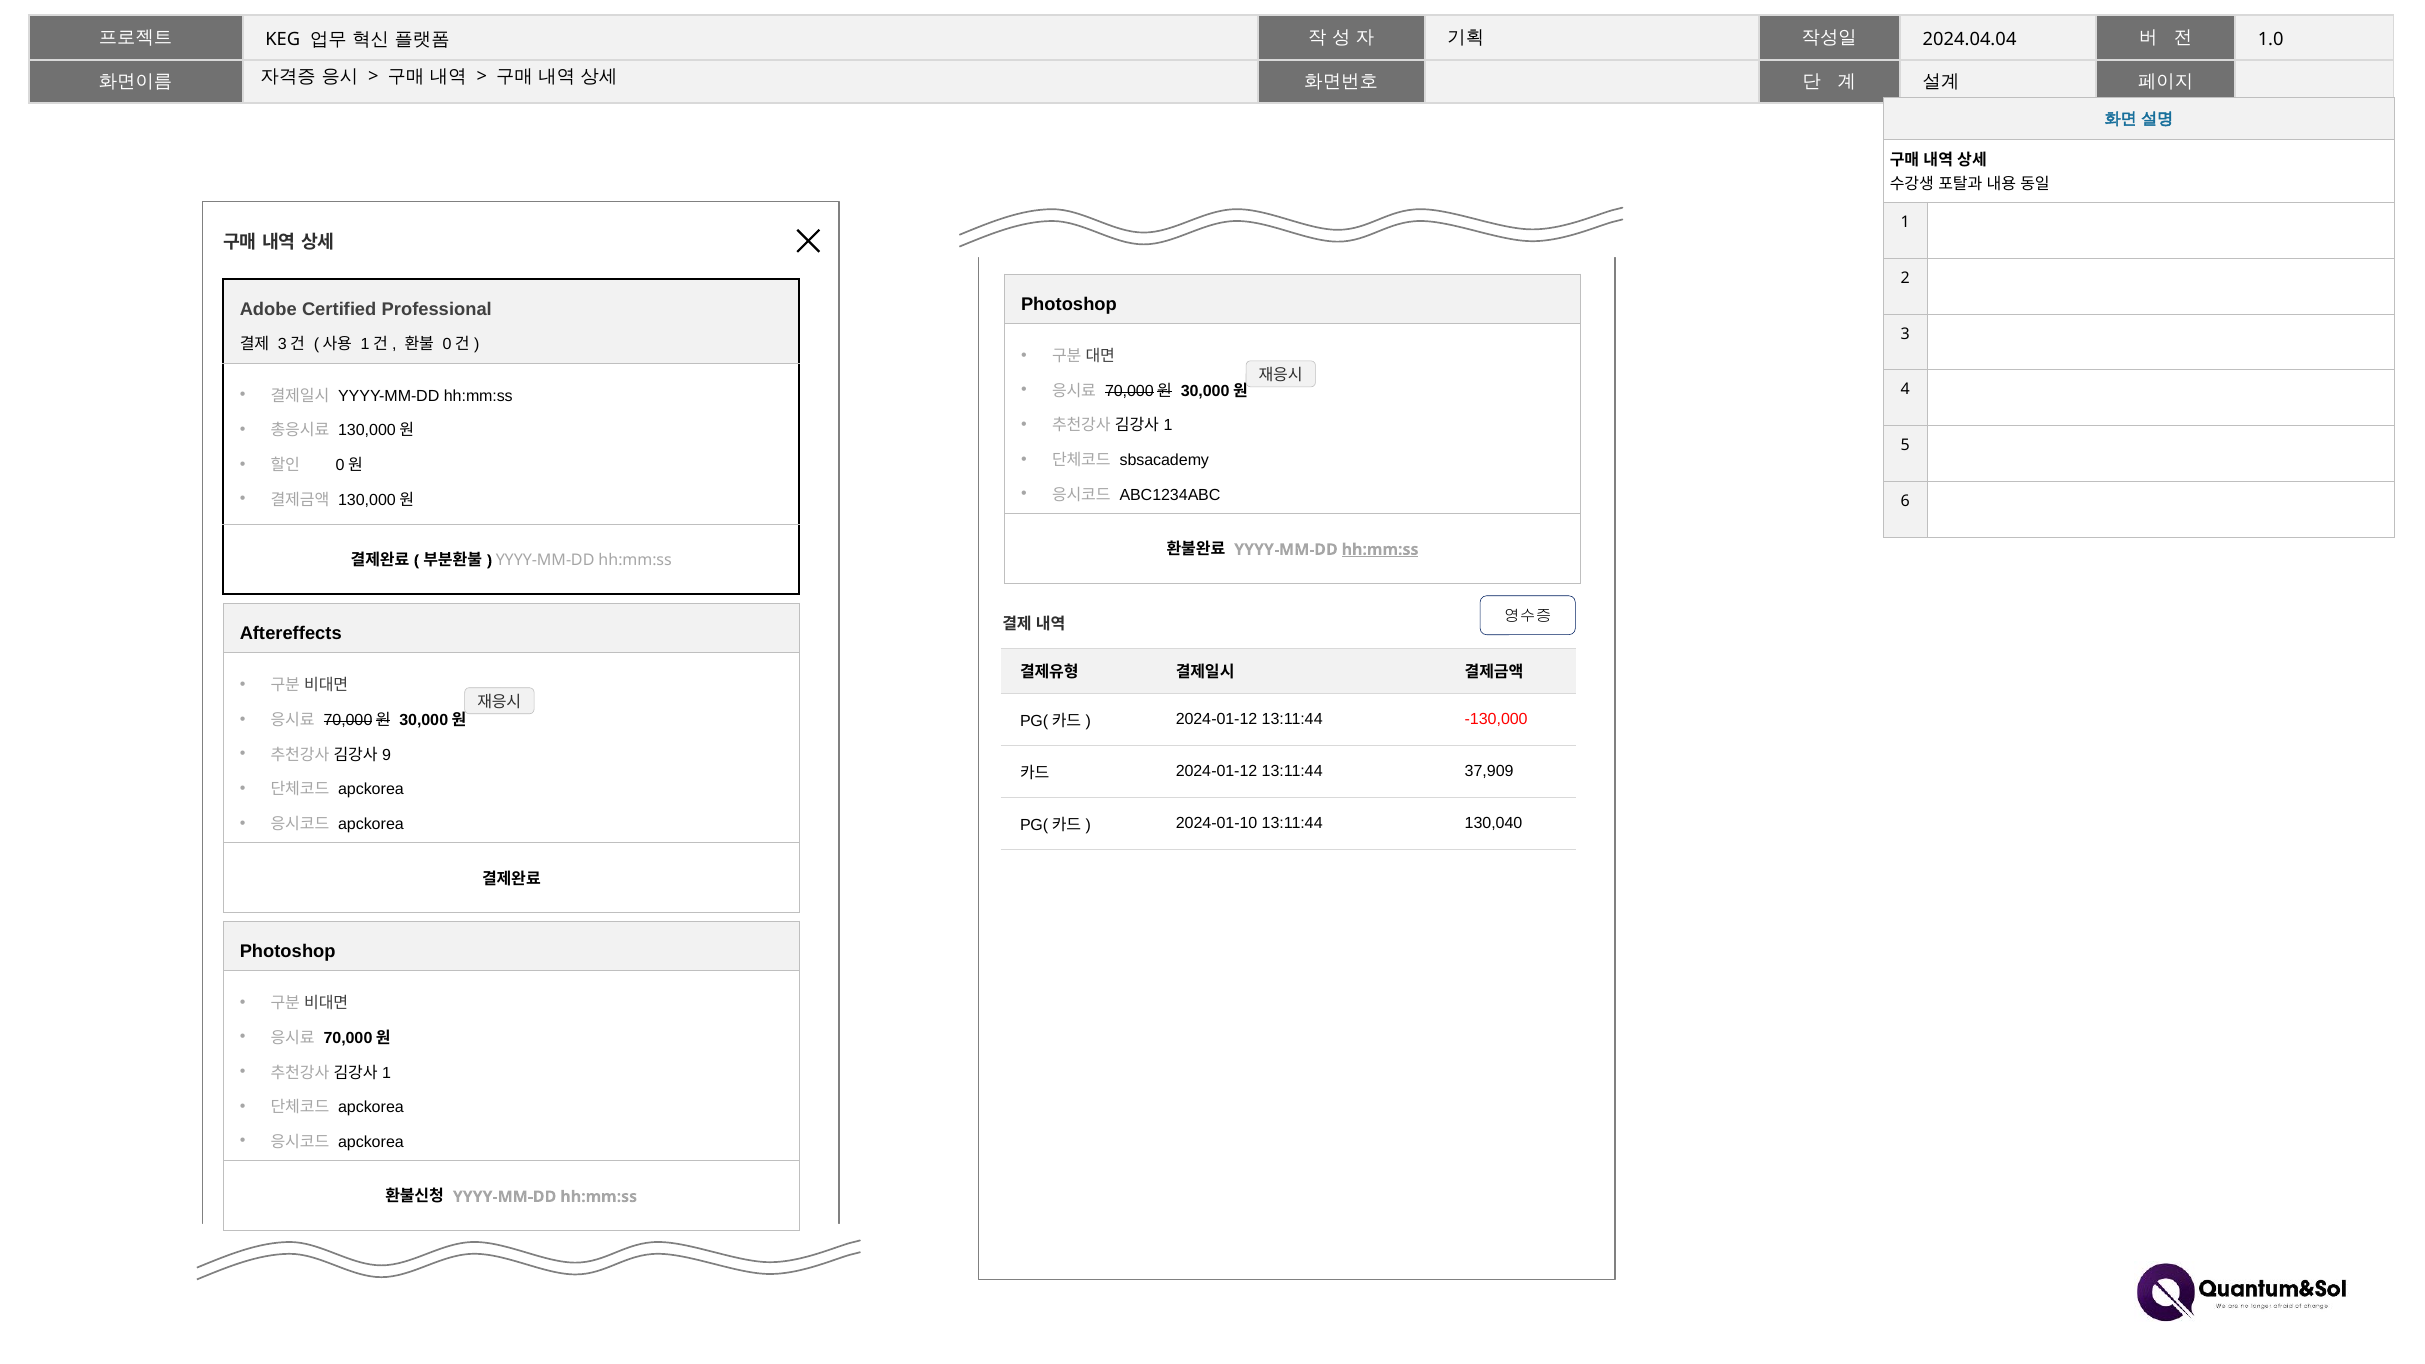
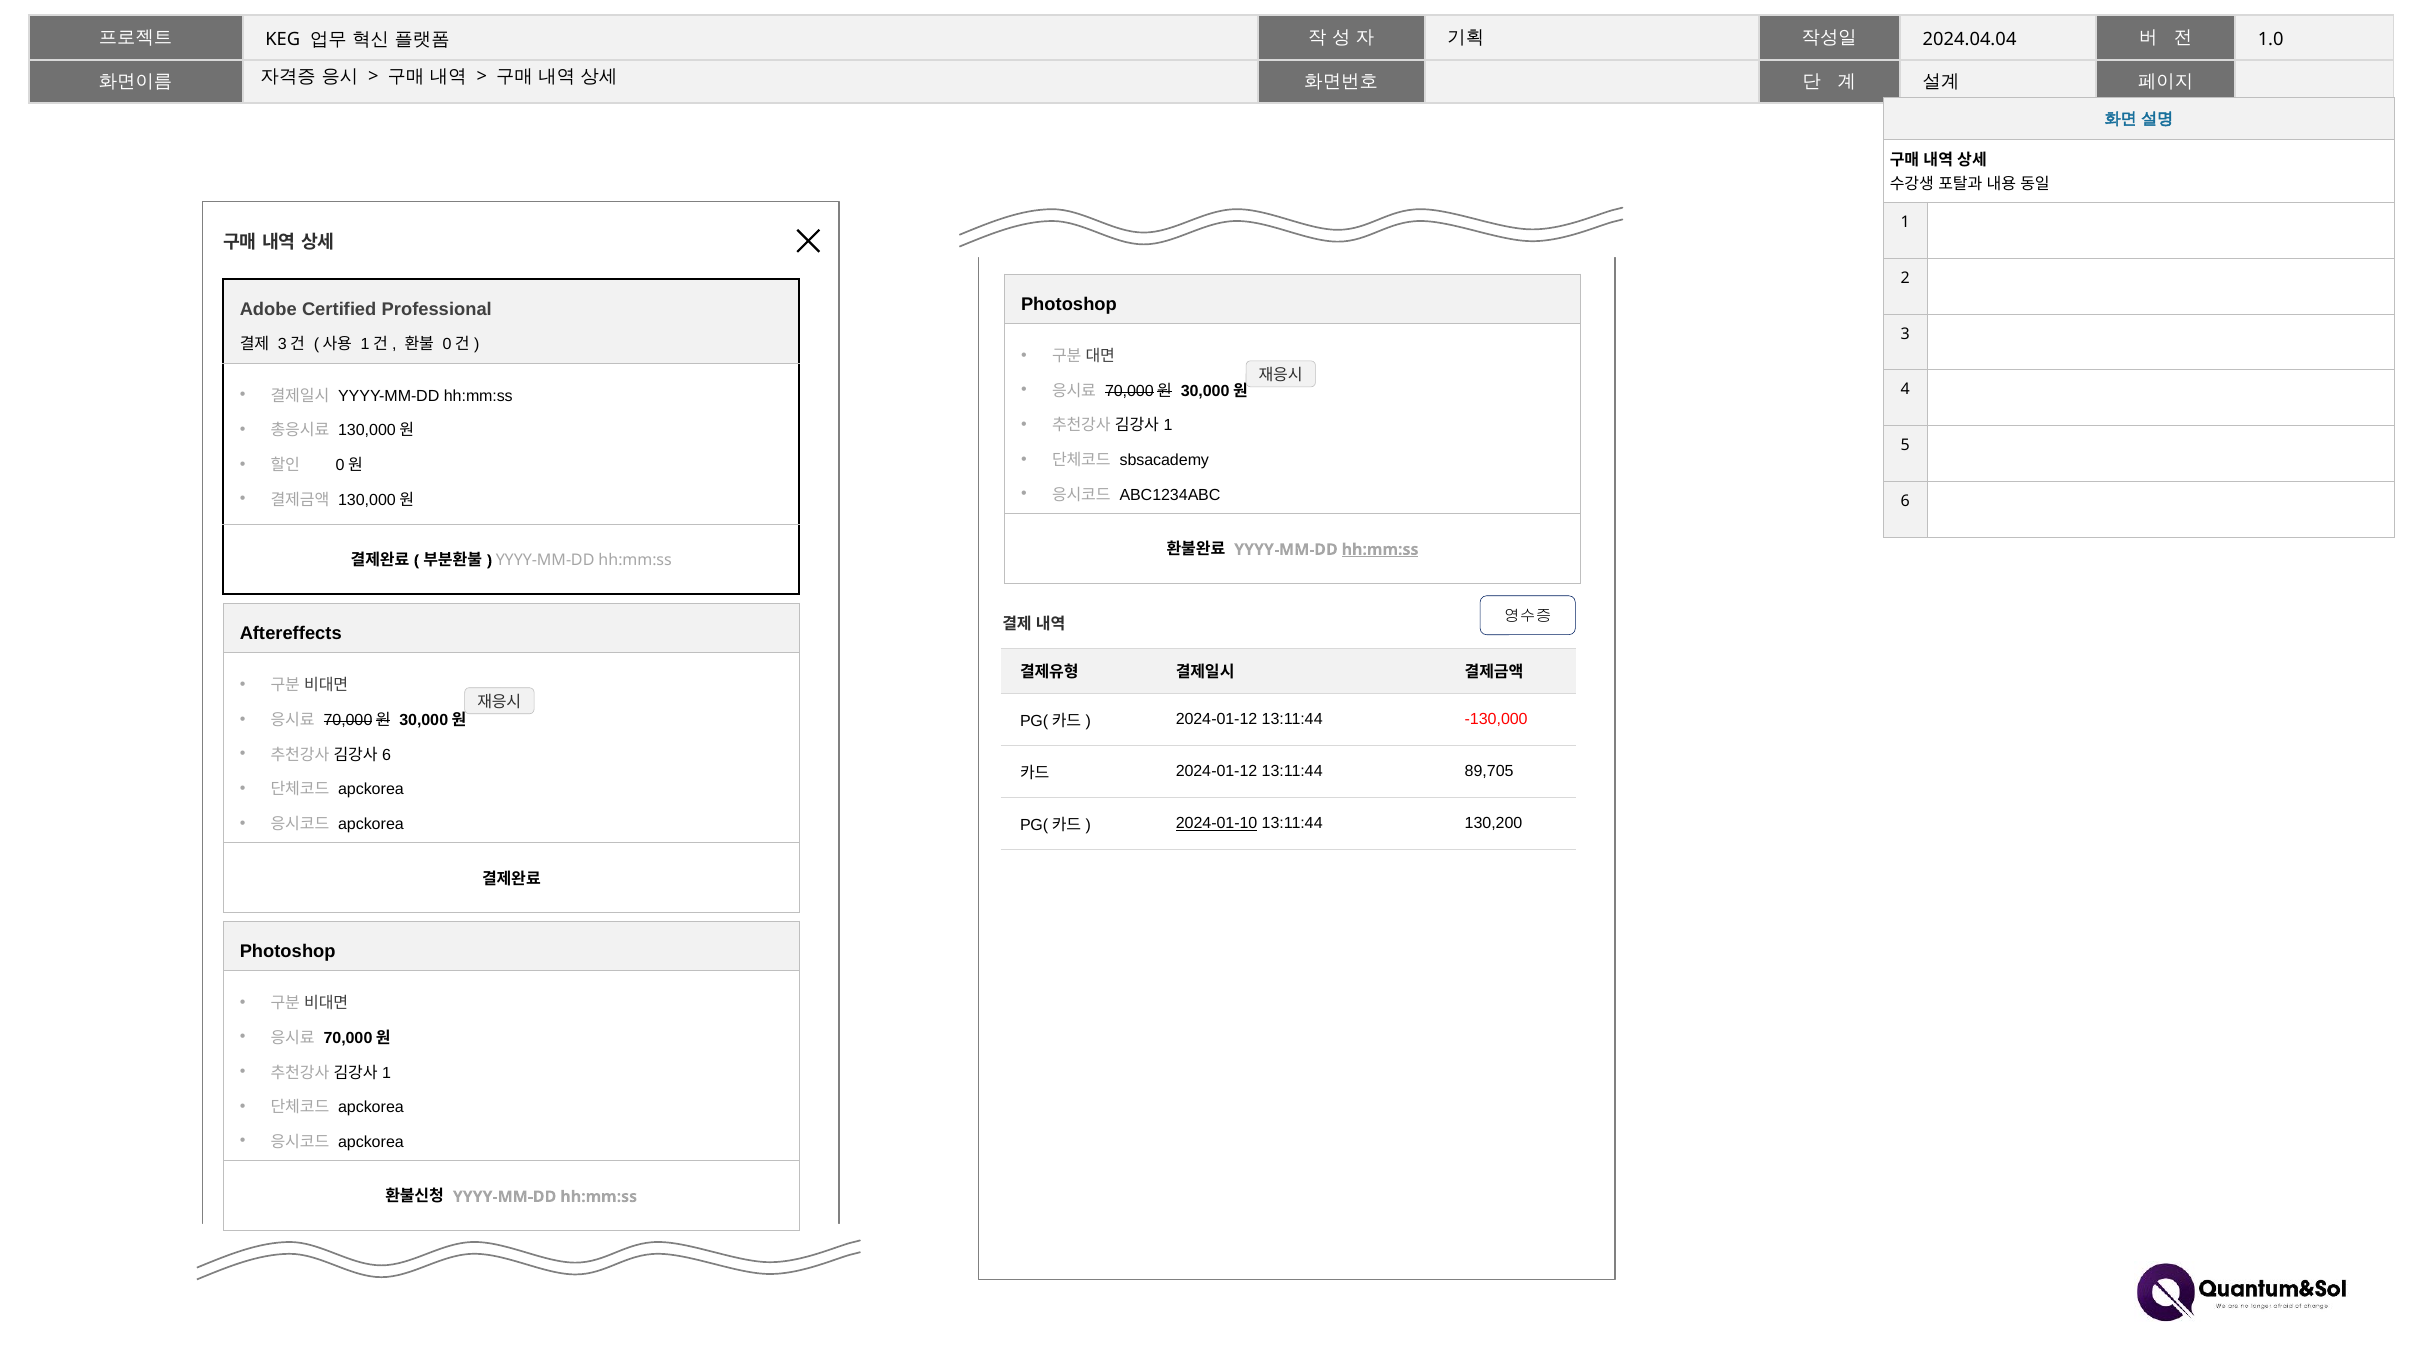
9 at (387, 755): 9 -> 6
37,909: 37,909 -> 89,705
2024-01-10 underline: none -> present
130,040: 130,040 -> 130,200
